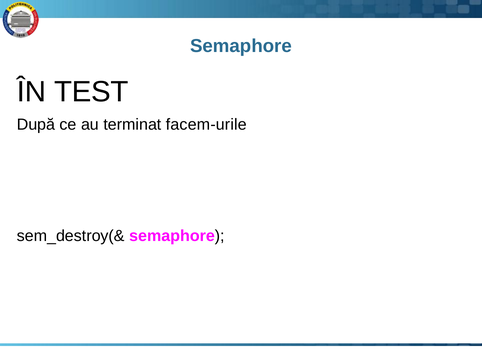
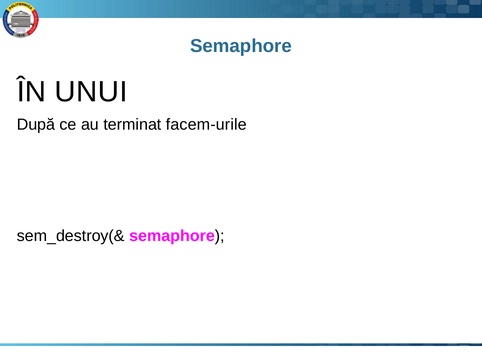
TEST: TEST -> UNUI
